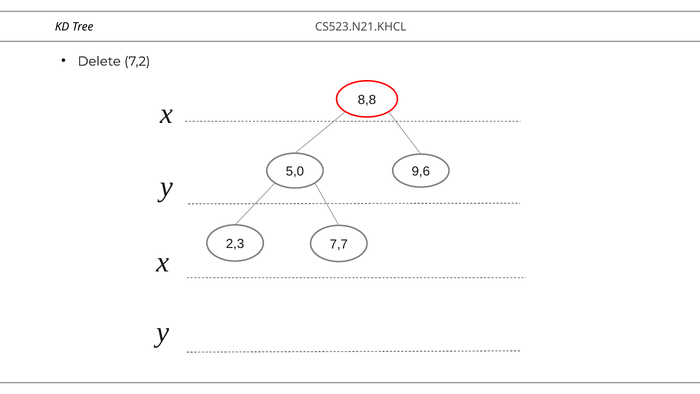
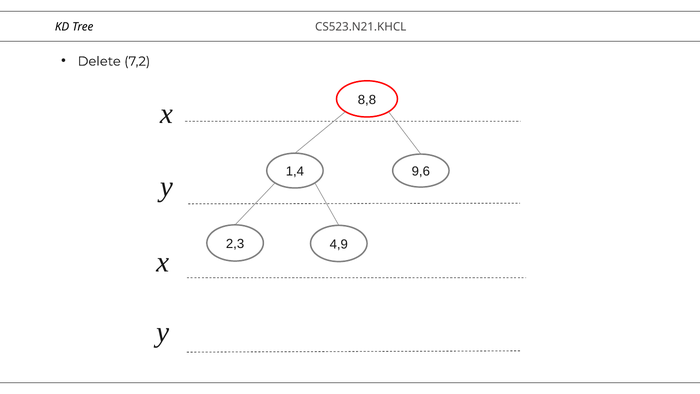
5,0: 5,0 -> 1,4
7,7: 7,7 -> 4,9
